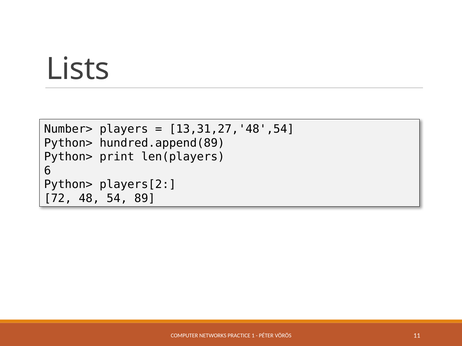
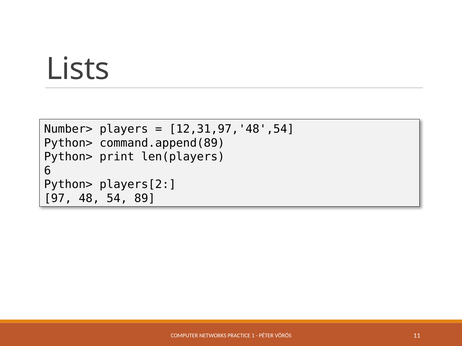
13,31,27,'48',54: 13,31,27,'48',54 -> 12,31,97,'48',54
hundred.append(89: hundred.append(89 -> command.append(89
72: 72 -> 97
